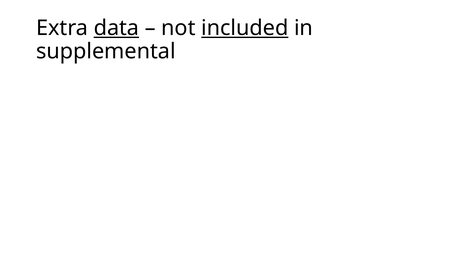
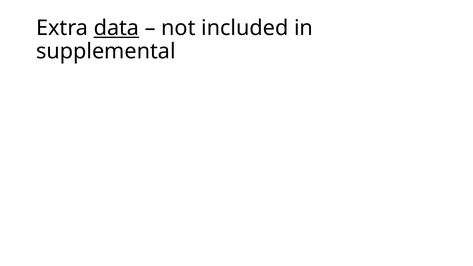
included underline: present -> none
